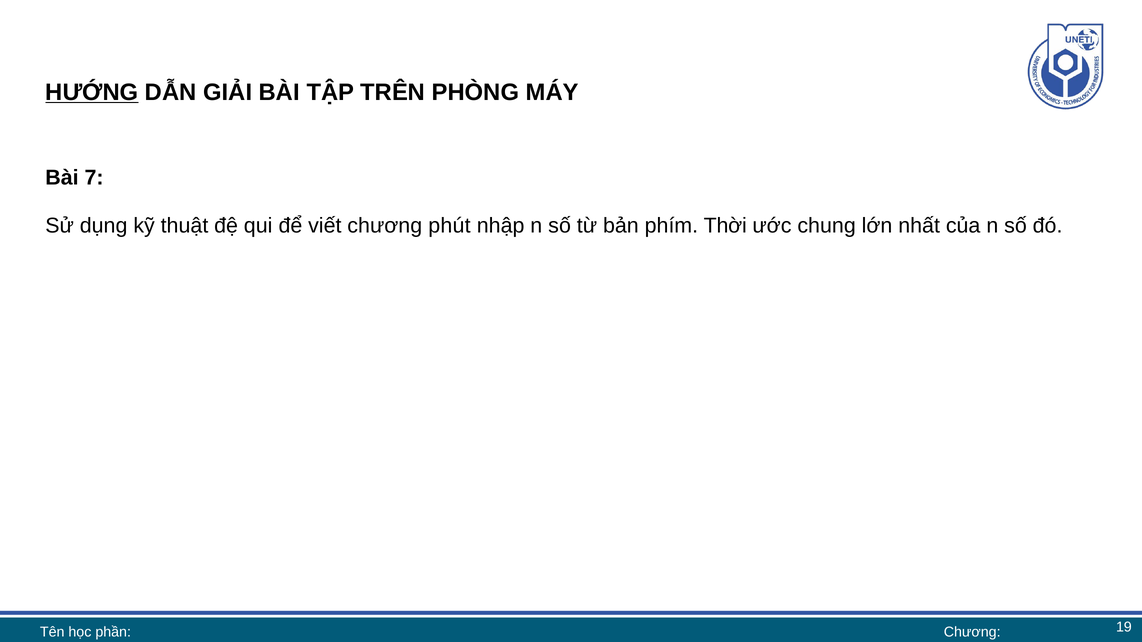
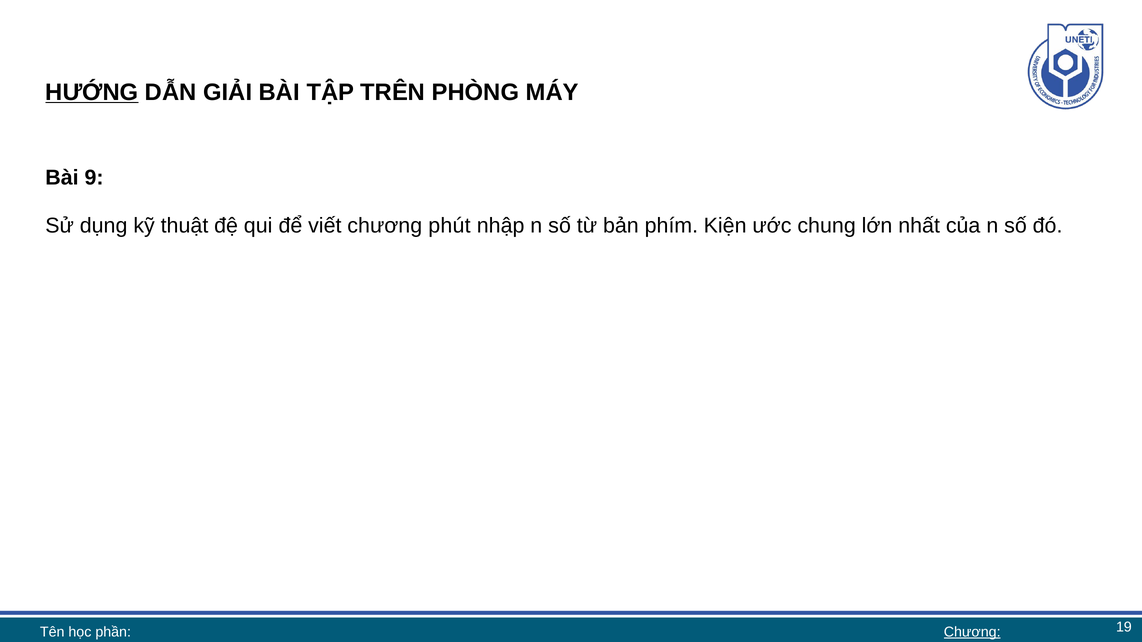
7: 7 -> 9
Thời: Thời -> Kiện
Chương at (972, 632) underline: none -> present
